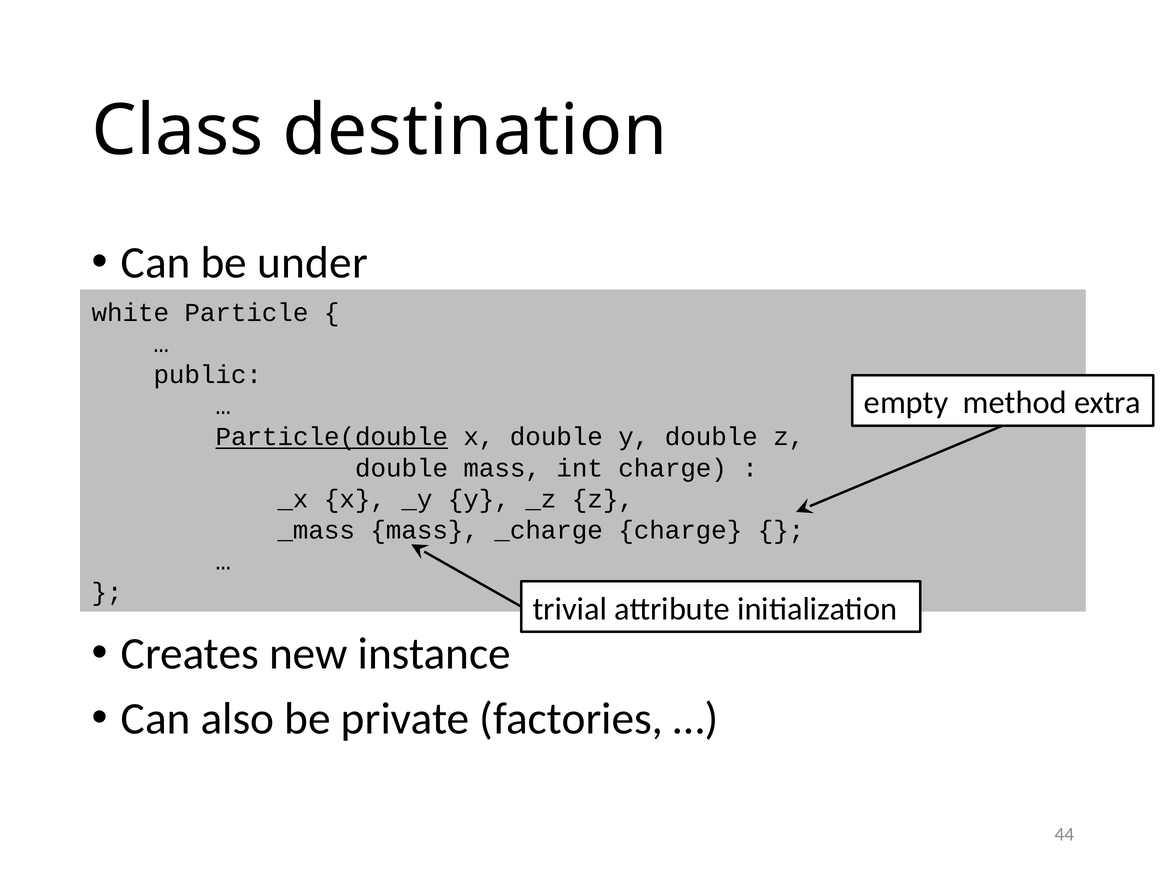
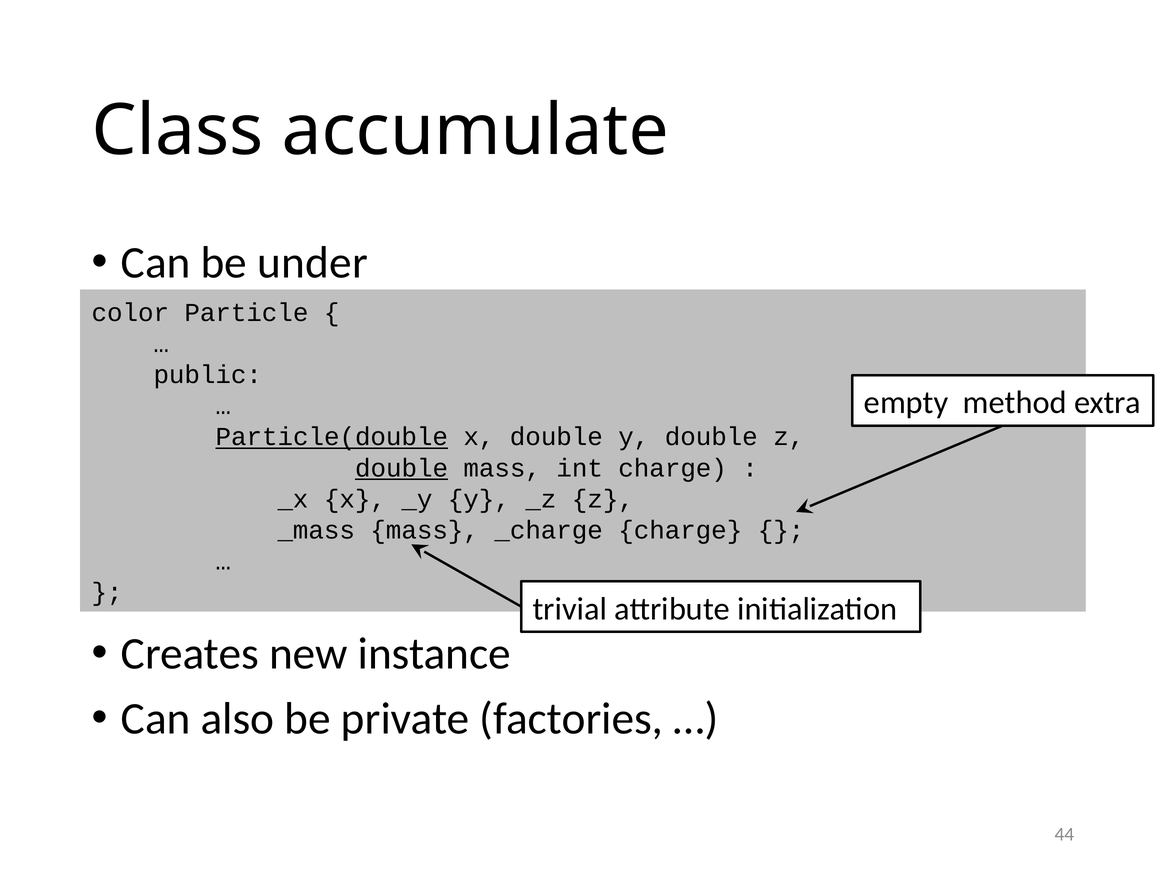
destination: destination -> accumulate
white: white -> color
double at (402, 468) underline: none -> present
